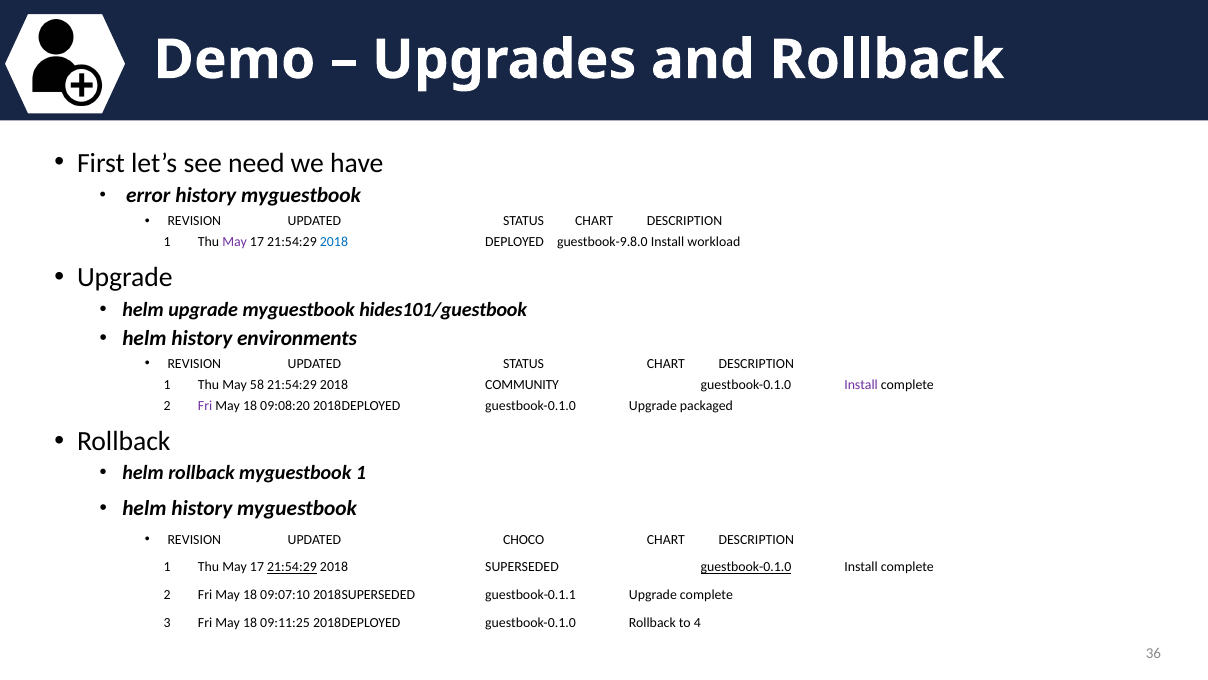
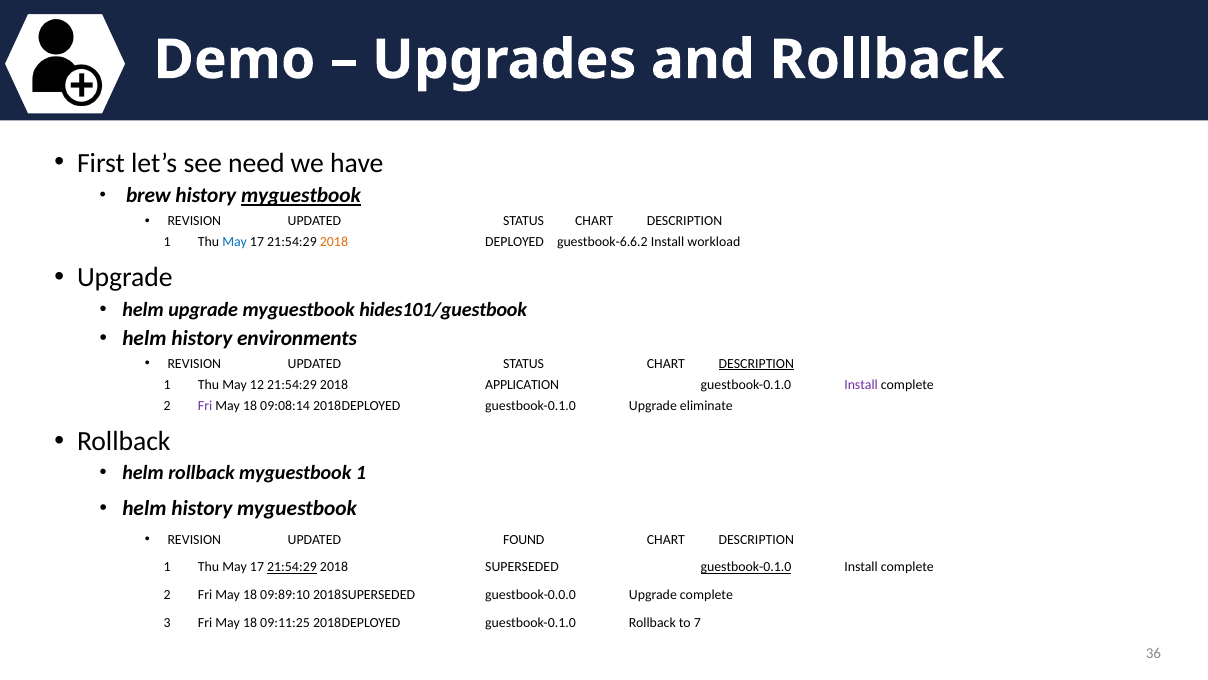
error: error -> brew
myguestbook at (301, 196) underline: none -> present
May at (235, 242) colour: purple -> blue
2018 at (334, 242) colour: blue -> orange
guestbook-9.8.0: guestbook-9.8.0 -> guestbook-6.6.2
DESCRIPTION at (756, 363) underline: none -> present
58: 58 -> 12
COMMUNITY: COMMUNITY -> APPLICATION
09:08:20: 09:08:20 -> 09:08:14
packaged: packaged -> eliminate
CHOCO: CHOCO -> FOUND
09:07:10: 09:07:10 -> 09:89:10
guestbook-0.1.1: guestbook-0.1.1 -> guestbook-0.0.0
4: 4 -> 7
